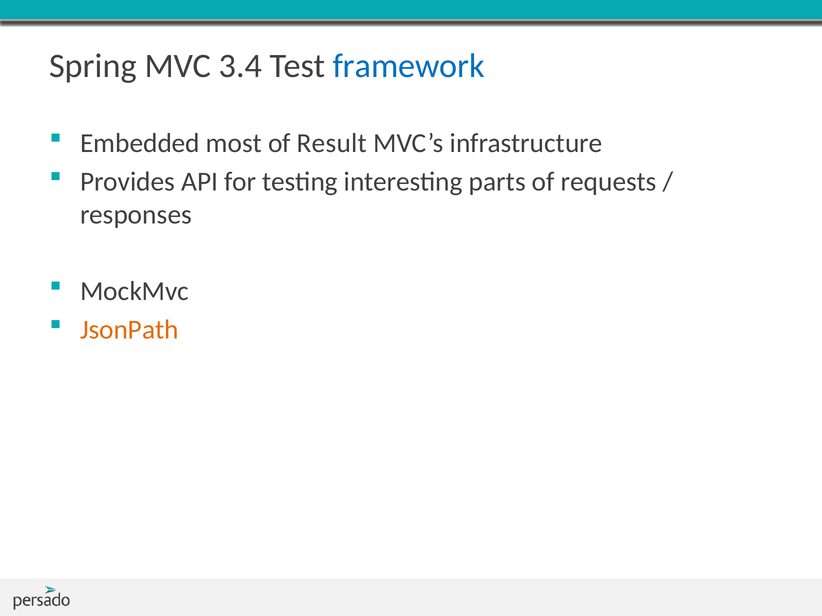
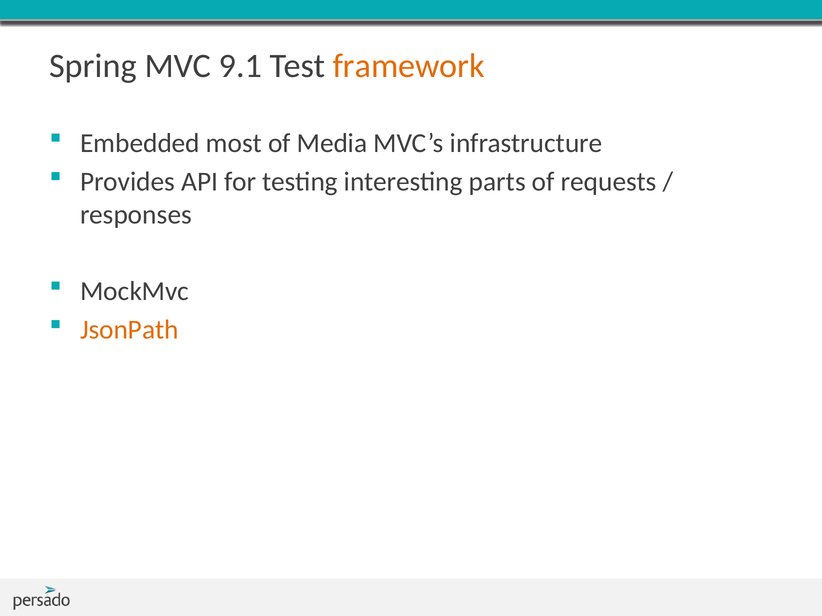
3.4: 3.4 -> 9.1
framework colour: blue -> orange
Result: Result -> Media
